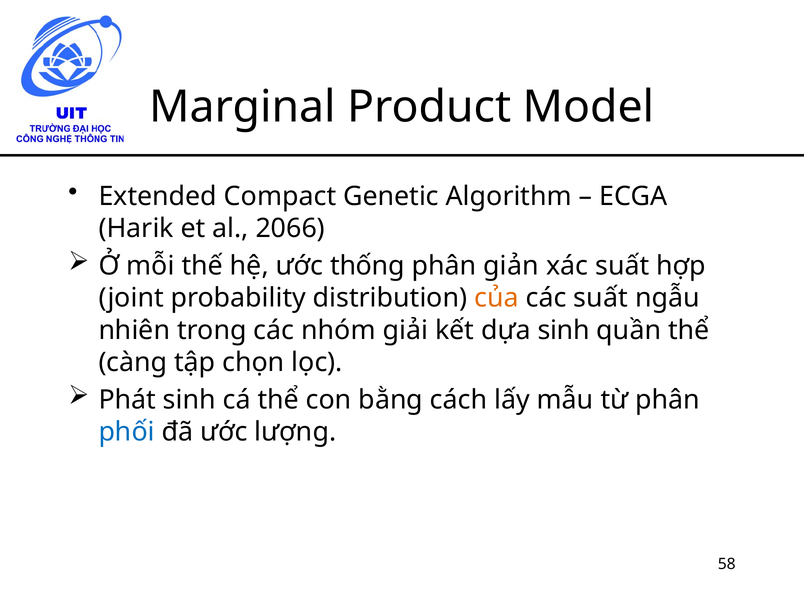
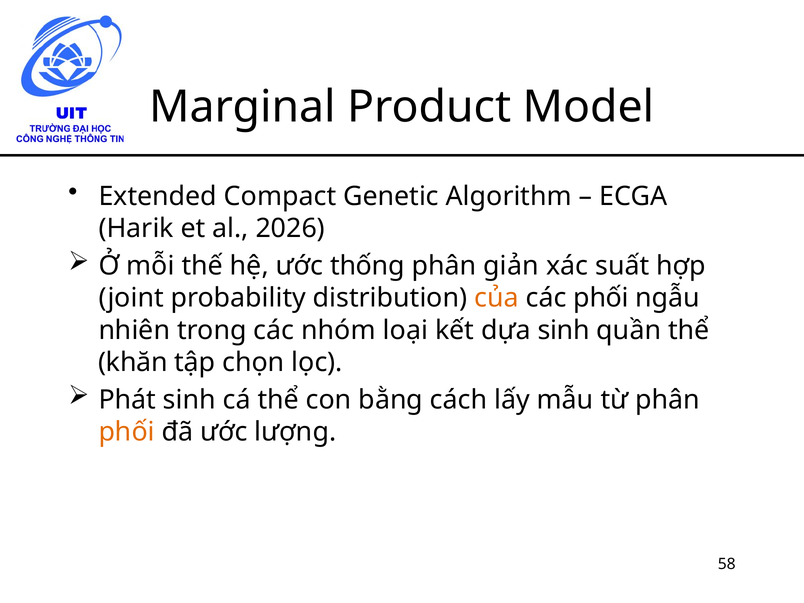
2066: 2066 -> 2026
các suất: suất -> phối
giải: giải -> loại
càng: càng -> khăn
phối at (127, 432) colour: blue -> orange
